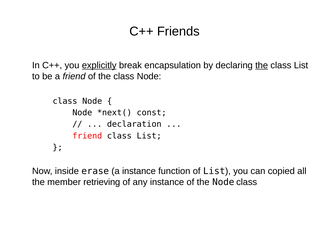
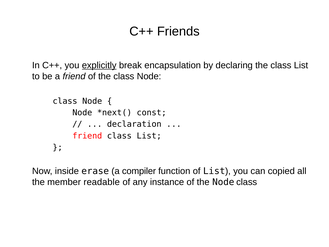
the at (262, 65) underline: present -> none
a instance: instance -> compiler
retrieving: retrieving -> readable
